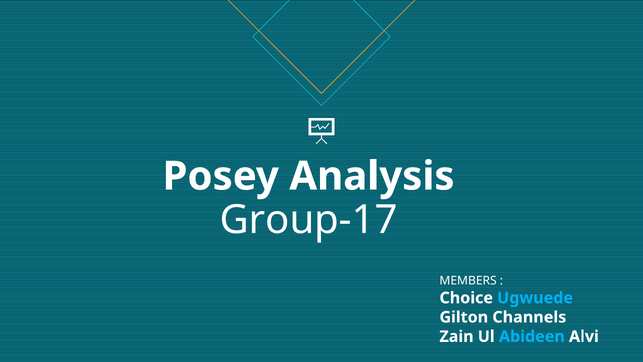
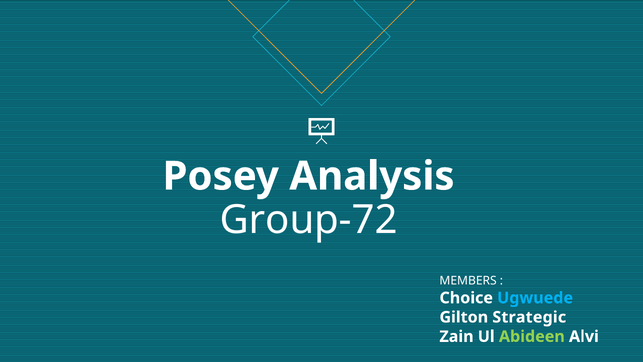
Group-17: Group-17 -> Group-72
Channels: Channels -> Strategic
Abideen colour: light blue -> light green
